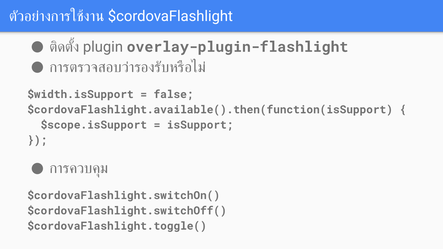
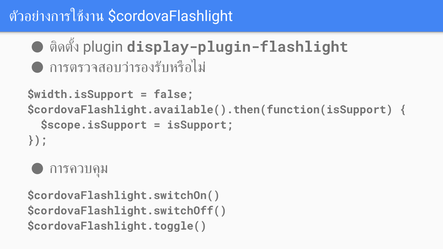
overlay-plugin-flashlight: overlay-plugin-flashlight -> display-plugin-flashlight
